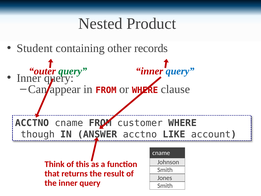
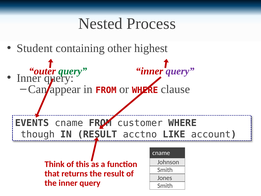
Product: Product -> Process
records: records -> highest
query at (180, 71) colour: blue -> purple
ACCTNO at (32, 123): ACCTNO -> EVENTS
IN ANSWER: ANSWER -> RESULT
